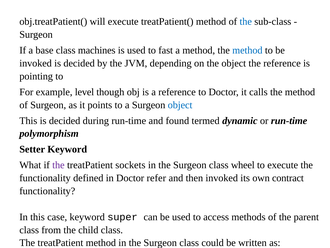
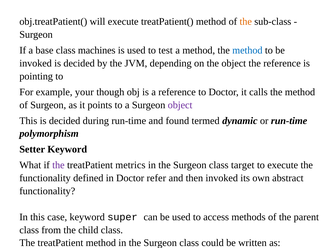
the at (246, 22) colour: blue -> orange
fast: fast -> test
level: level -> your
object at (180, 105) colour: blue -> purple
sockets: sockets -> metrics
wheel: wheel -> target
contract: contract -> abstract
